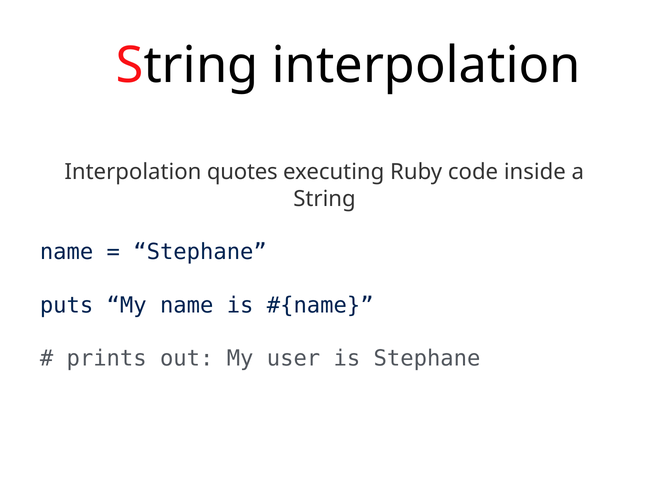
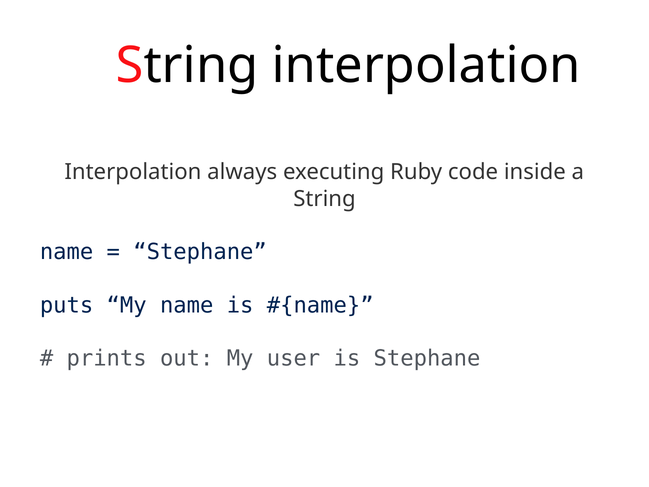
quotes: quotes -> always
